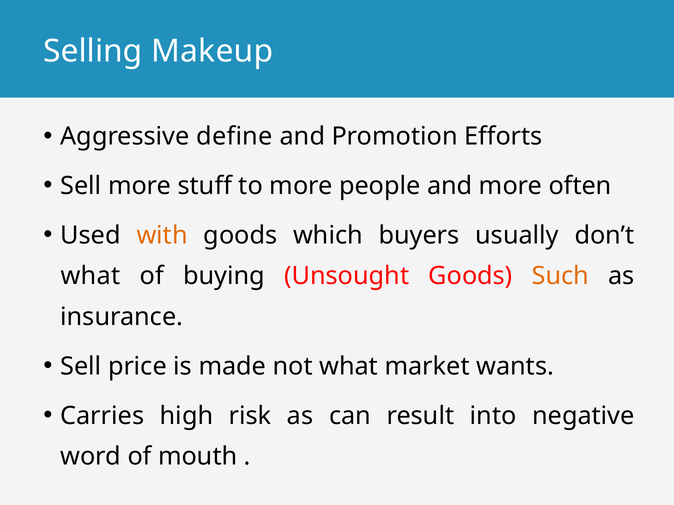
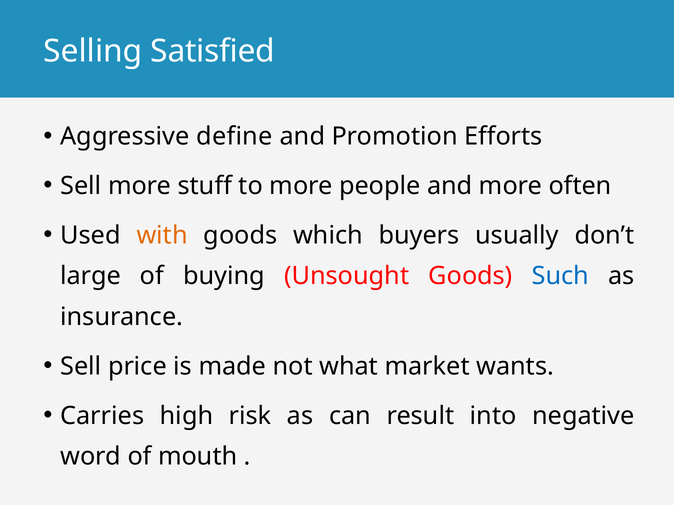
Makeup: Makeup -> Satisfied
what at (90, 276): what -> large
Such colour: orange -> blue
